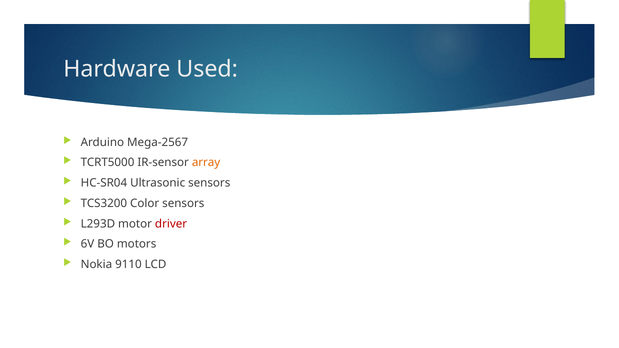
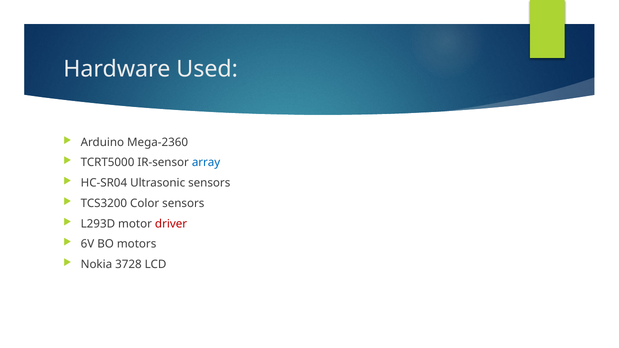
Mega-2567: Mega-2567 -> Mega-2360
array colour: orange -> blue
9110: 9110 -> 3728
